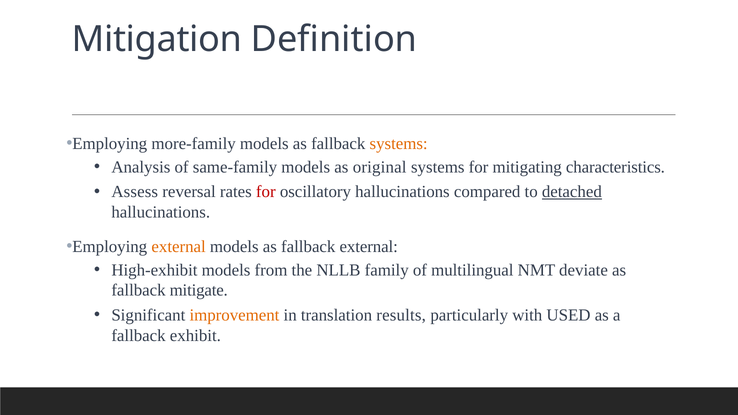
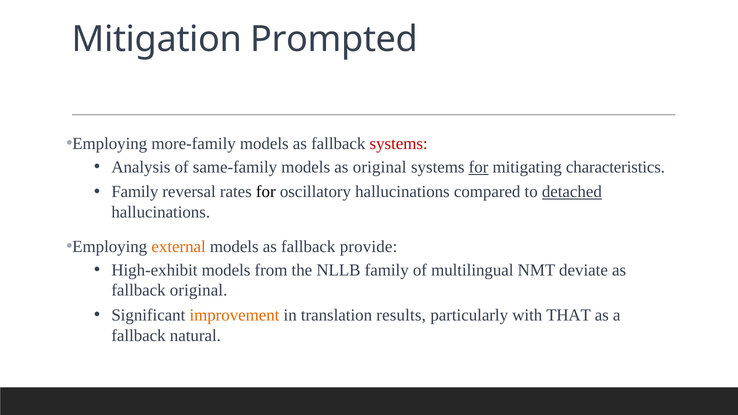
Definition: Definition -> Prompted
systems at (399, 144) colour: orange -> red
for at (479, 167) underline: none -> present
Assess at (135, 192): Assess -> Family
for at (266, 192) colour: red -> black
fallback external: external -> provide
fallback mitigate: mitigate -> original
USED: USED -> THAT
exhibit: exhibit -> natural
